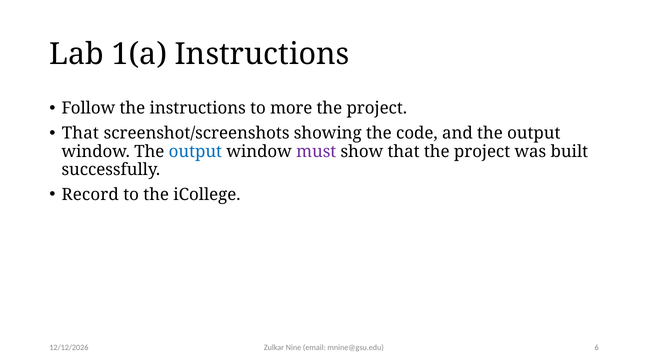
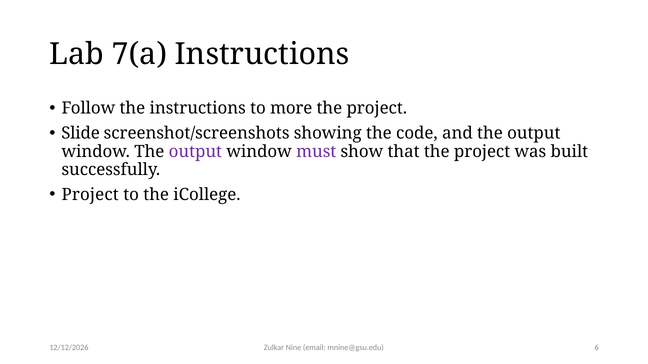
1(a: 1(a -> 7(a
That at (80, 133): That -> Slide
output at (195, 152) colour: blue -> purple
Record at (90, 195): Record -> Project
